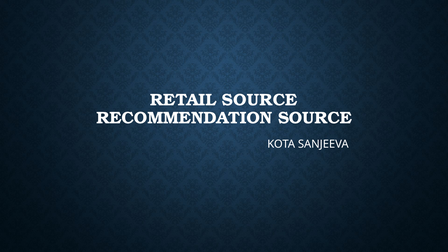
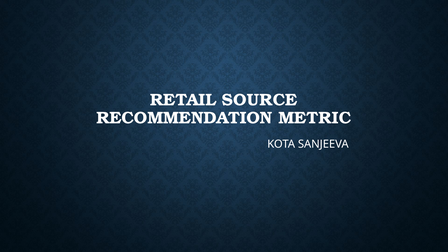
RECOMMENDATION SOURCE: SOURCE -> METRIC
